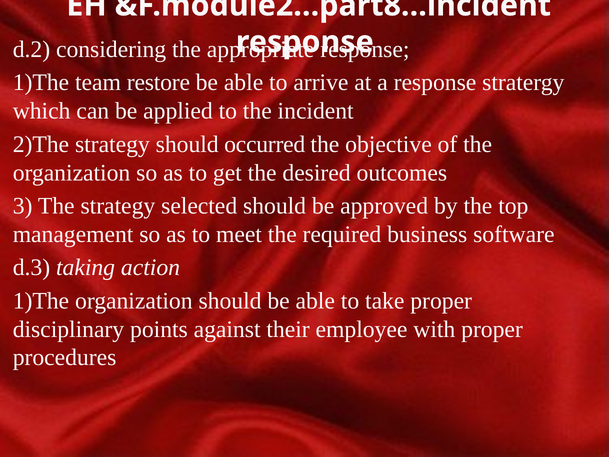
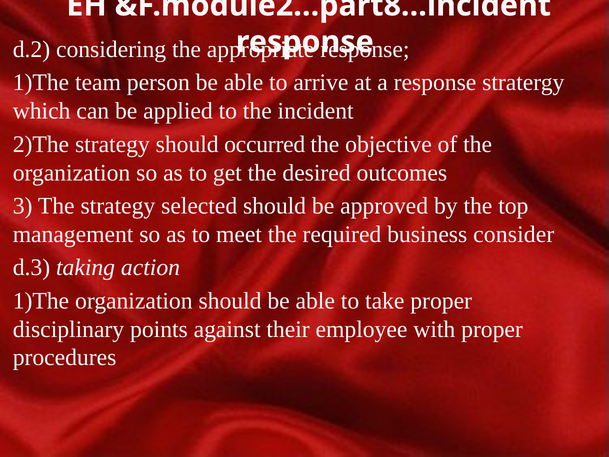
restore: restore -> person
software: software -> consider
